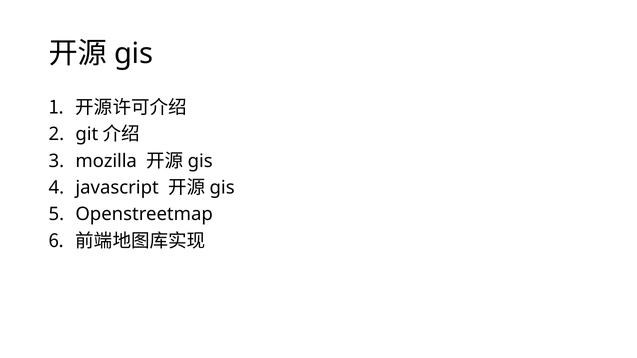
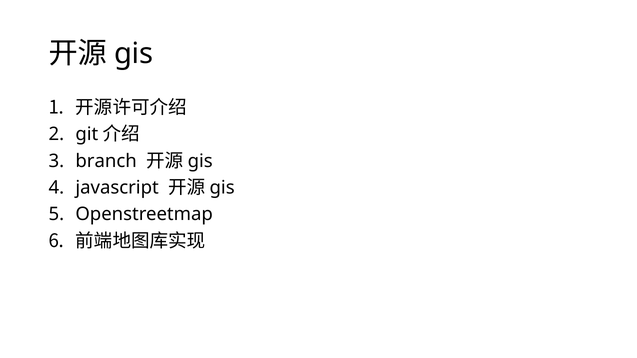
mozilla: mozilla -> branch
